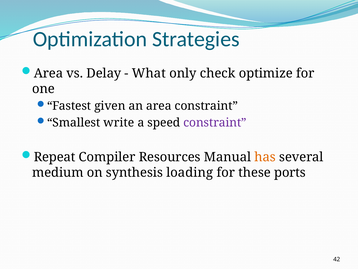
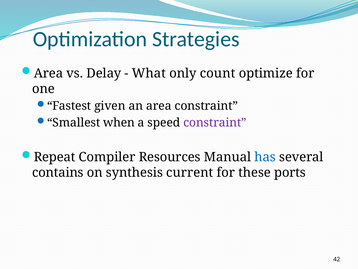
check: check -> count
write: write -> when
has colour: orange -> blue
medium: medium -> contains
loading: loading -> current
